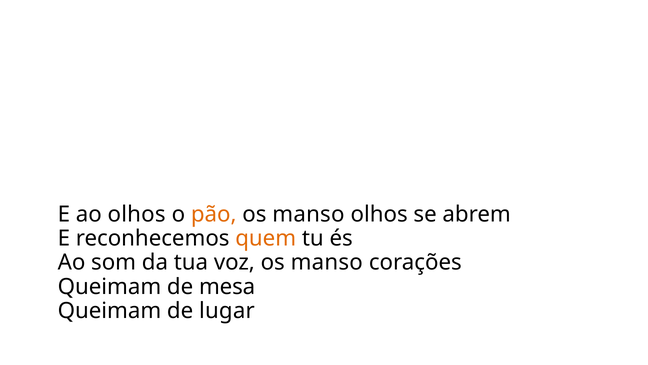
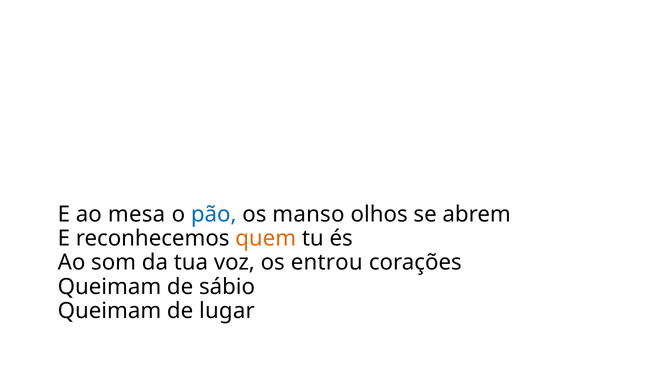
ao olhos: olhos -> mesa
pão colour: orange -> blue
voz os manso: manso -> entrou
mesa: mesa -> sábio
